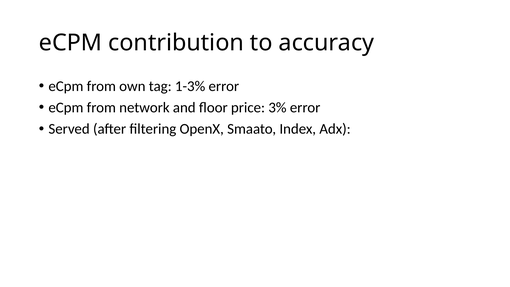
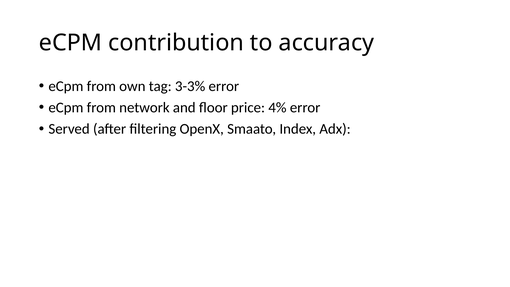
1-3%: 1-3% -> 3-3%
3%: 3% -> 4%
